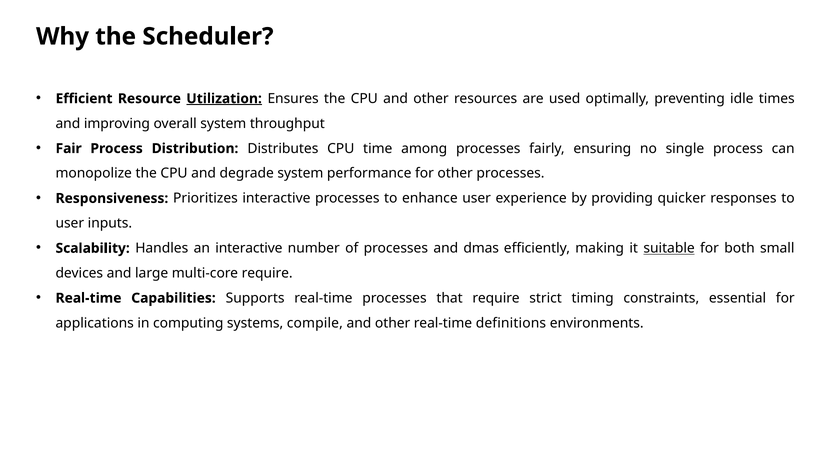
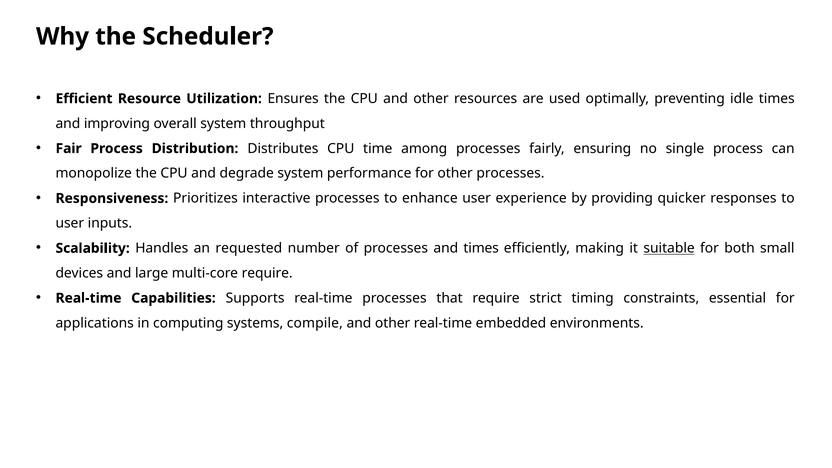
Utilization underline: present -> none
an interactive: interactive -> requested
and dmas: dmas -> times
definitions: definitions -> embedded
